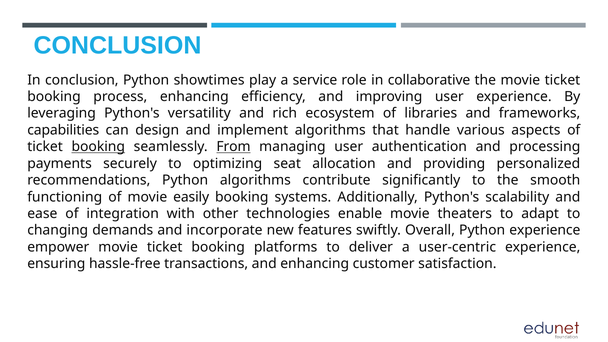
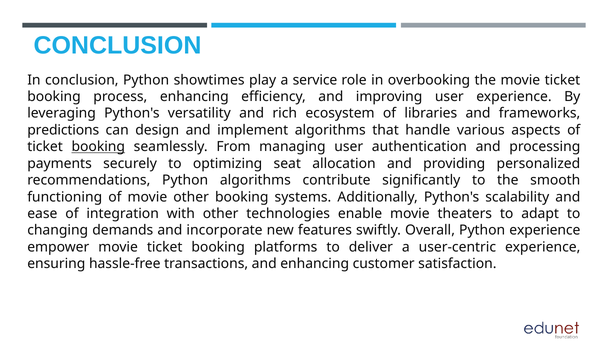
collaborative: collaborative -> overbooking
capabilities: capabilities -> predictions
From underline: present -> none
movie easily: easily -> other
